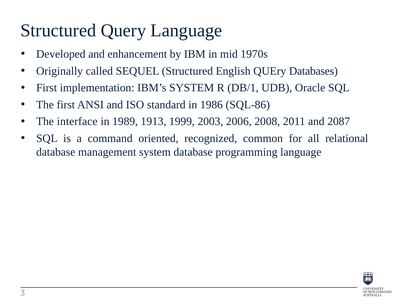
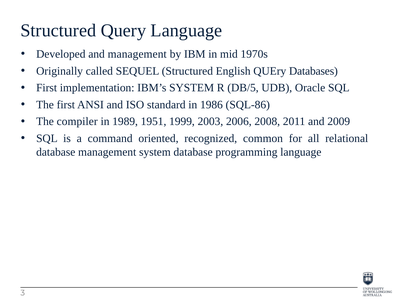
and enhancement: enhancement -> management
DB/1: DB/1 -> DB/5
interface: interface -> compiler
1913: 1913 -> 1951
2087: 2087 -> 2009
